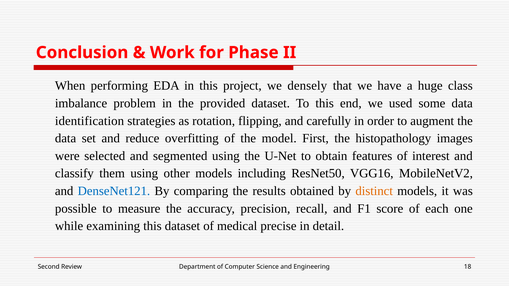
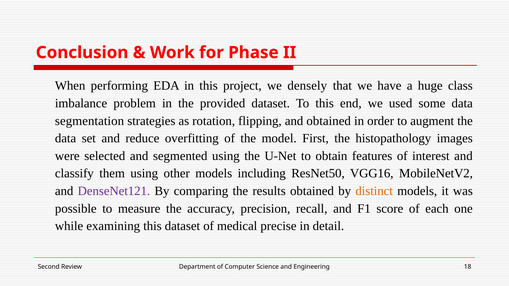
identification: identification -> segmentation
and carefully: carefully -> obtained
DenseNet121 colour: blue -> purple
